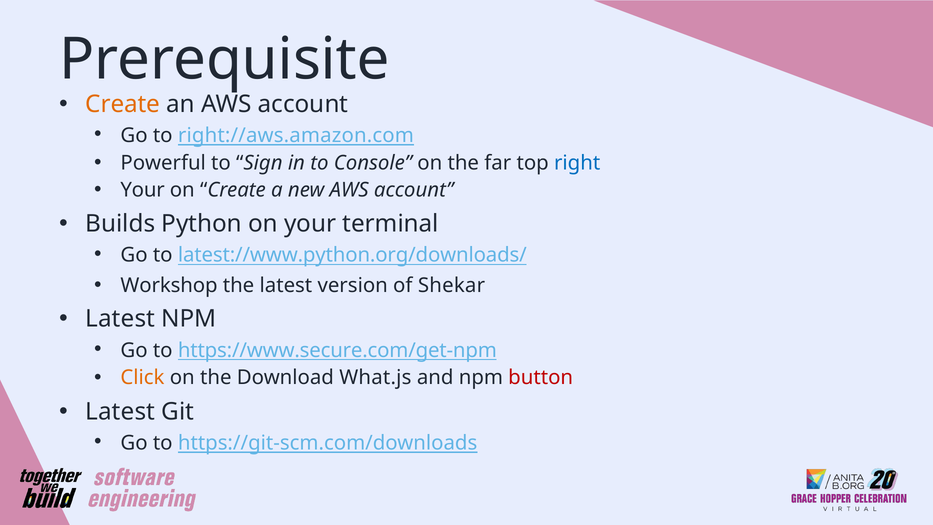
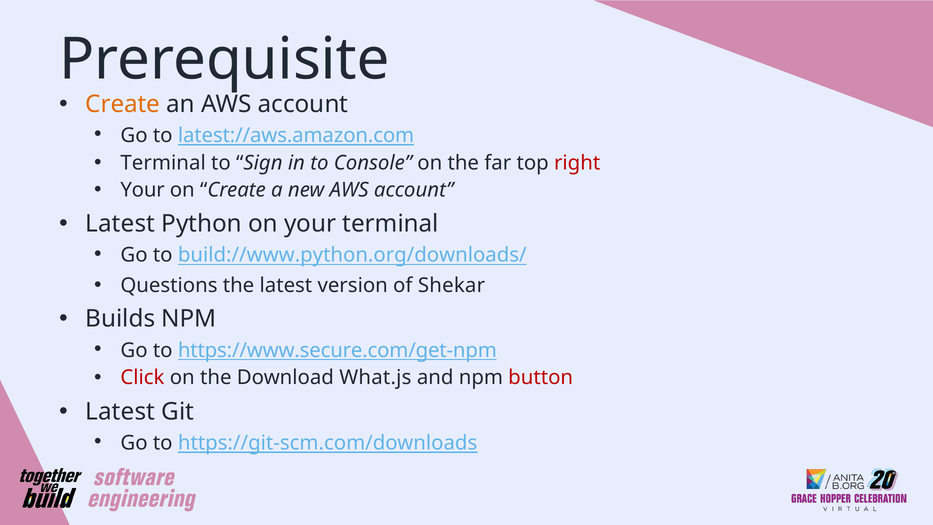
right://aws.amazon.com: right://aws.amazon.com -> latest://aws.amazon.com
Powerful at (163, 163): Powerful -> Terminal
right colour: blue -> red
Builds at (120, 224): Builds -> Latest
latest://www.python.org/downloads/: latest://www.python.org/downloads/ -> build://www.python.org/downloads/
Workshop: Workshop -> Questions
Latest at (120, 319): Latest -> Builds
Click colour: orange -> red
